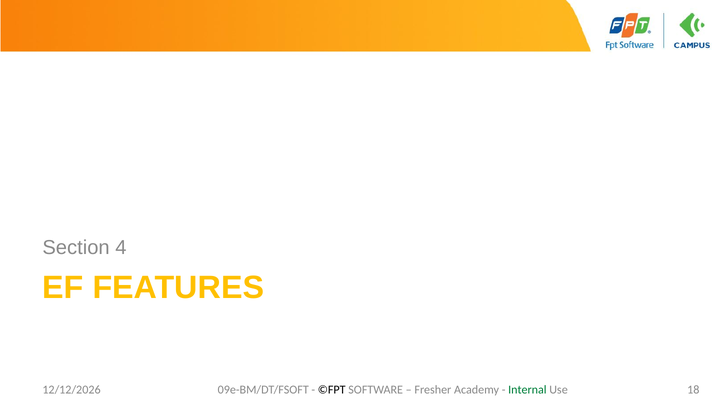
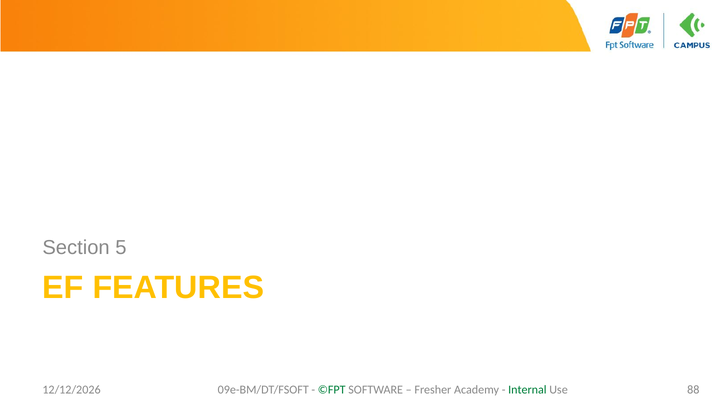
4: 4 -> 5
©FPT colour: black -> green
18: 18 -> 88
